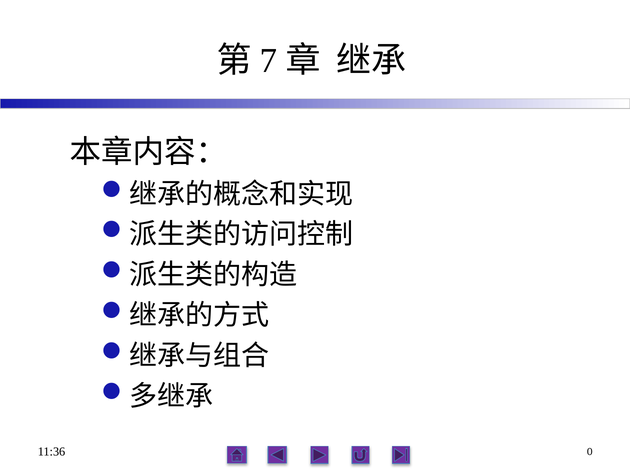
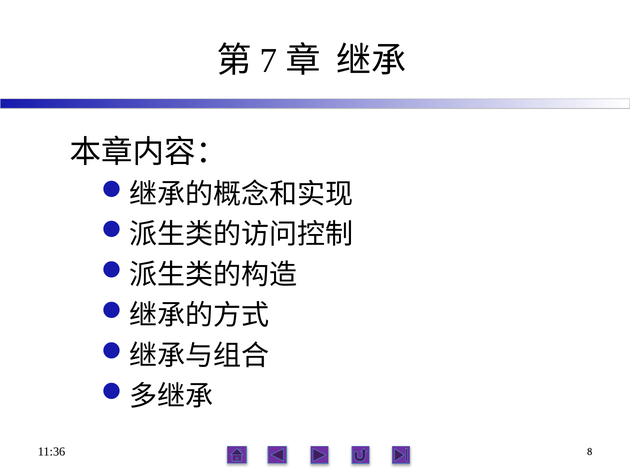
0: 0 -> 8
